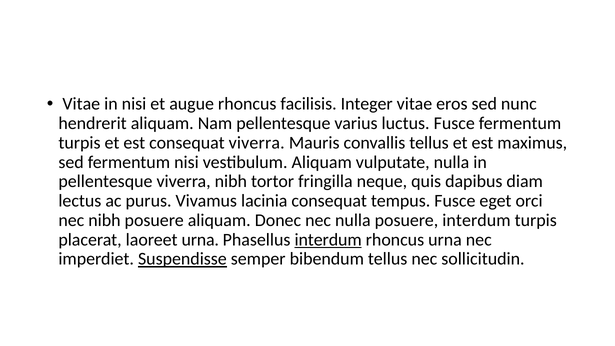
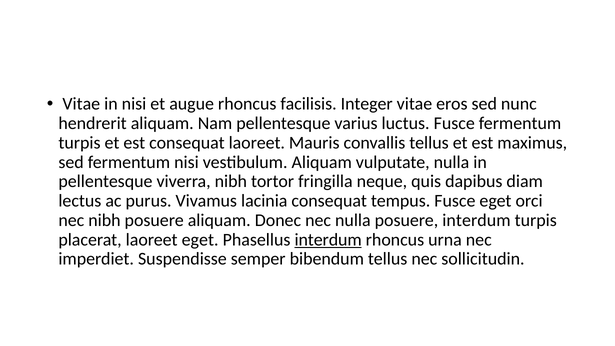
consequat viverra: viverra -> laoreet
laoreet urna: urna -> eget
Suspendisse underline: present -> none
